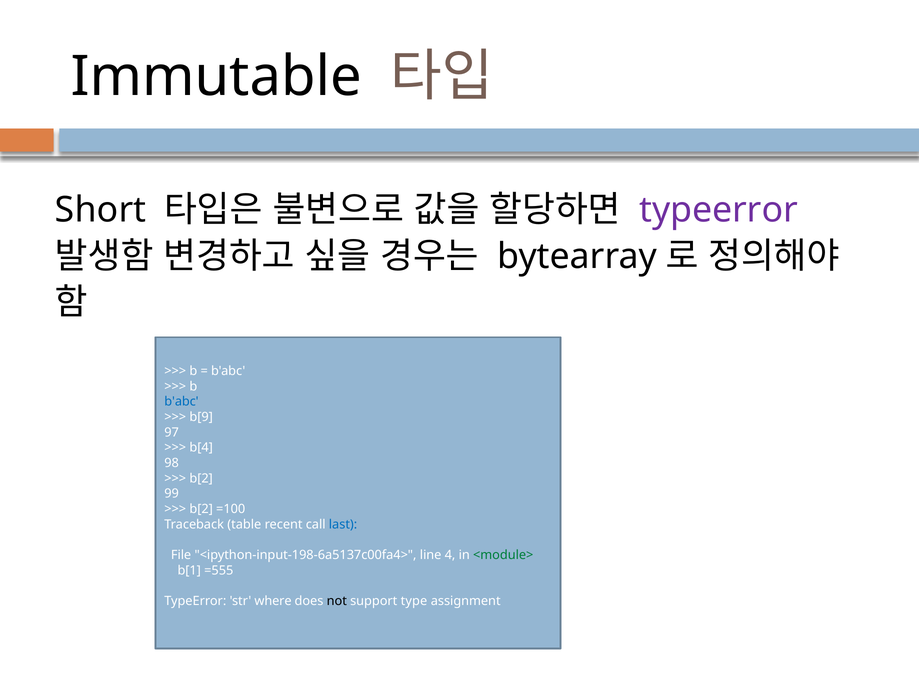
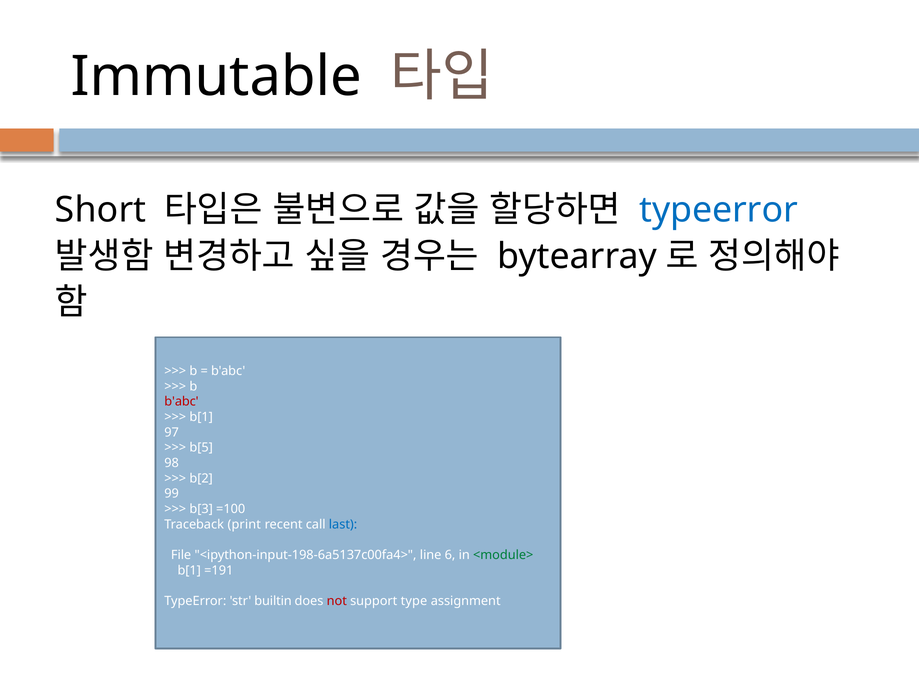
typeerror at (719, 210) colour: purple -> blue
b'abc at (181, 402) colour: blue -> red
b[9 at (201, 417): b[9 -> b[1
b[4: b[4 -> b[5
b[2 at (201, 509): b[2 -> b[3
table: table -> print
4: 4 -> 6
=555: =555 -> =191
where: where -> builtin
not colour: black -> red
